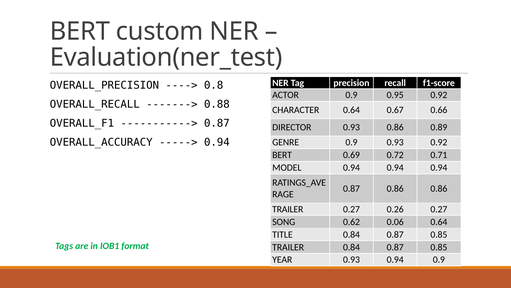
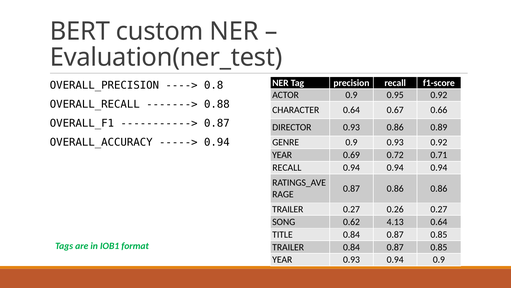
BERT at (282, 155): BERT -> YEAR
MODEL at (287, 167): MODEL -> RECALL
0.06: 0.06 -> 4.13
